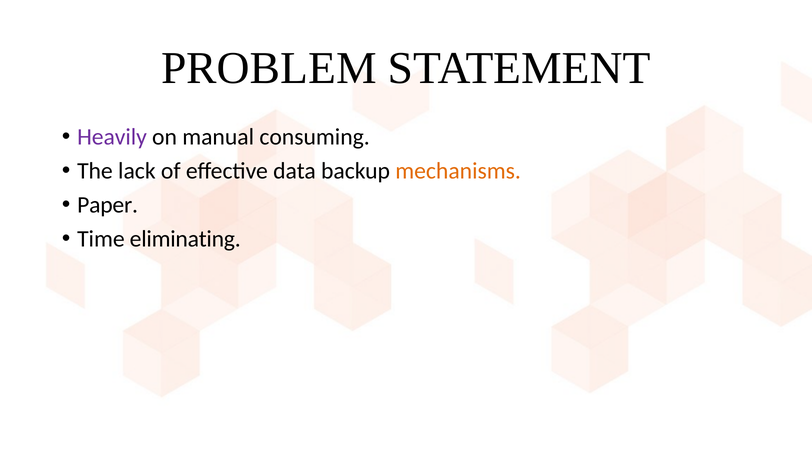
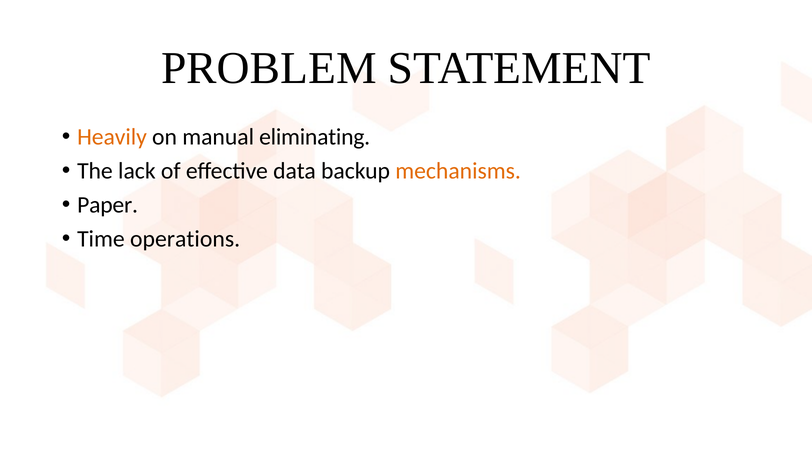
Heavily colour: purple -> orange
consuming: consuming -> eliminating
eliminating: eliminating -> operations
